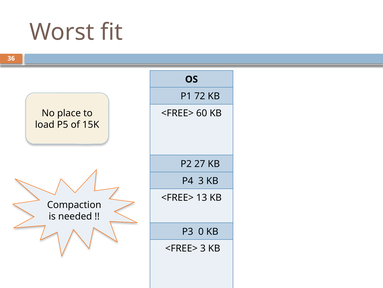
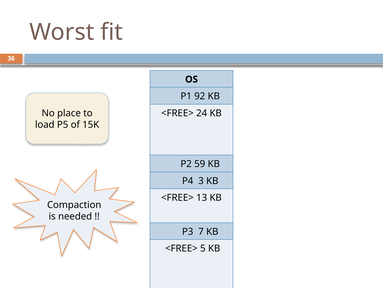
72: 72 -> 92
60: 60 -> 24
27: 27 -> 59
0: 0 -> 7
<FREE> 3: 3 -> 5
